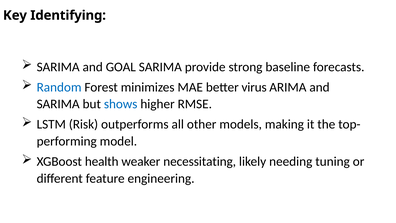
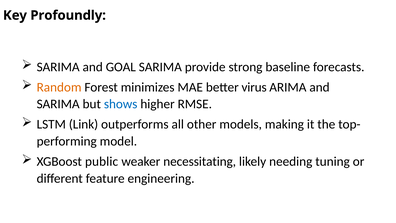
Identifying: Identifying -> Profoundly
Random colour: blue -> orange
Risk: Risk -> Link
health: health -> public
